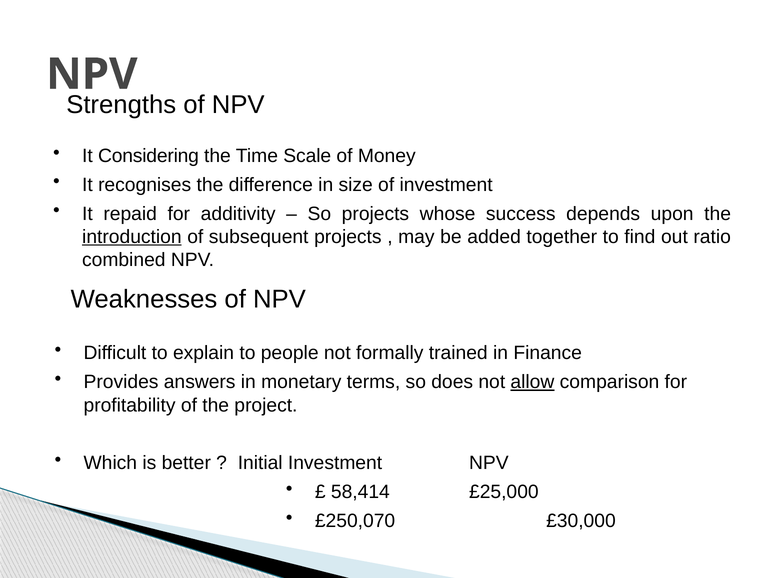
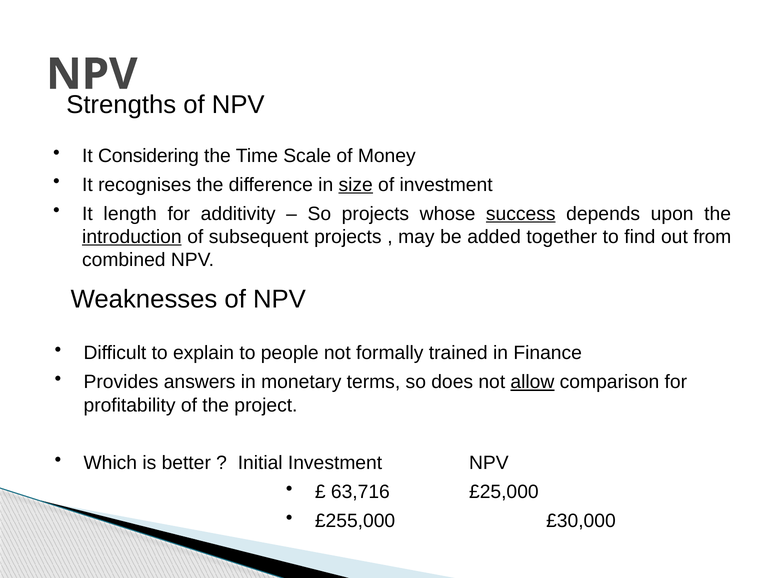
size underline: none -> present
repaid: repaid -> length
success underline: none -> present
ratio: ratio -> from
58,414: 58,414 -> 63,716
£250,070: £250,070 -> £255,000
